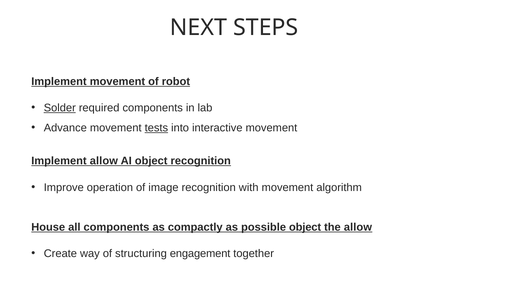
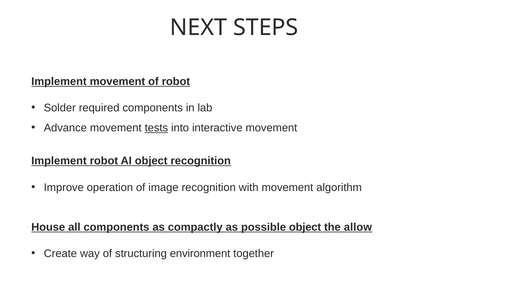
Solder underline: present -> none
Implement allow: allow -> robot
engagement: engagement -> environment
